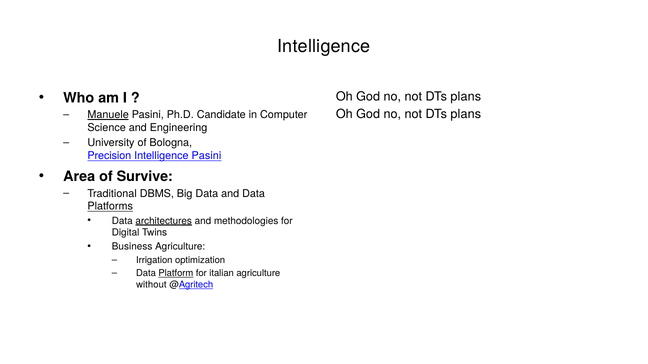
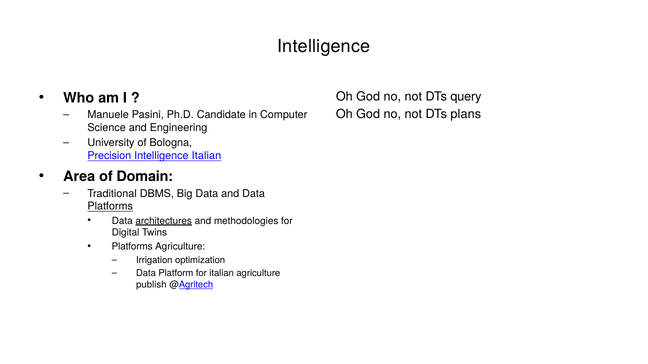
plans at (466, 97): plans -> query
Manuele underline: present -> none
Intelligence Pasini: Pasini -> Italian
Survive: Survive -> Domain
Business at (132, 247): Business -> Platforms
Platform underline: present -> none
without: without -> publish
